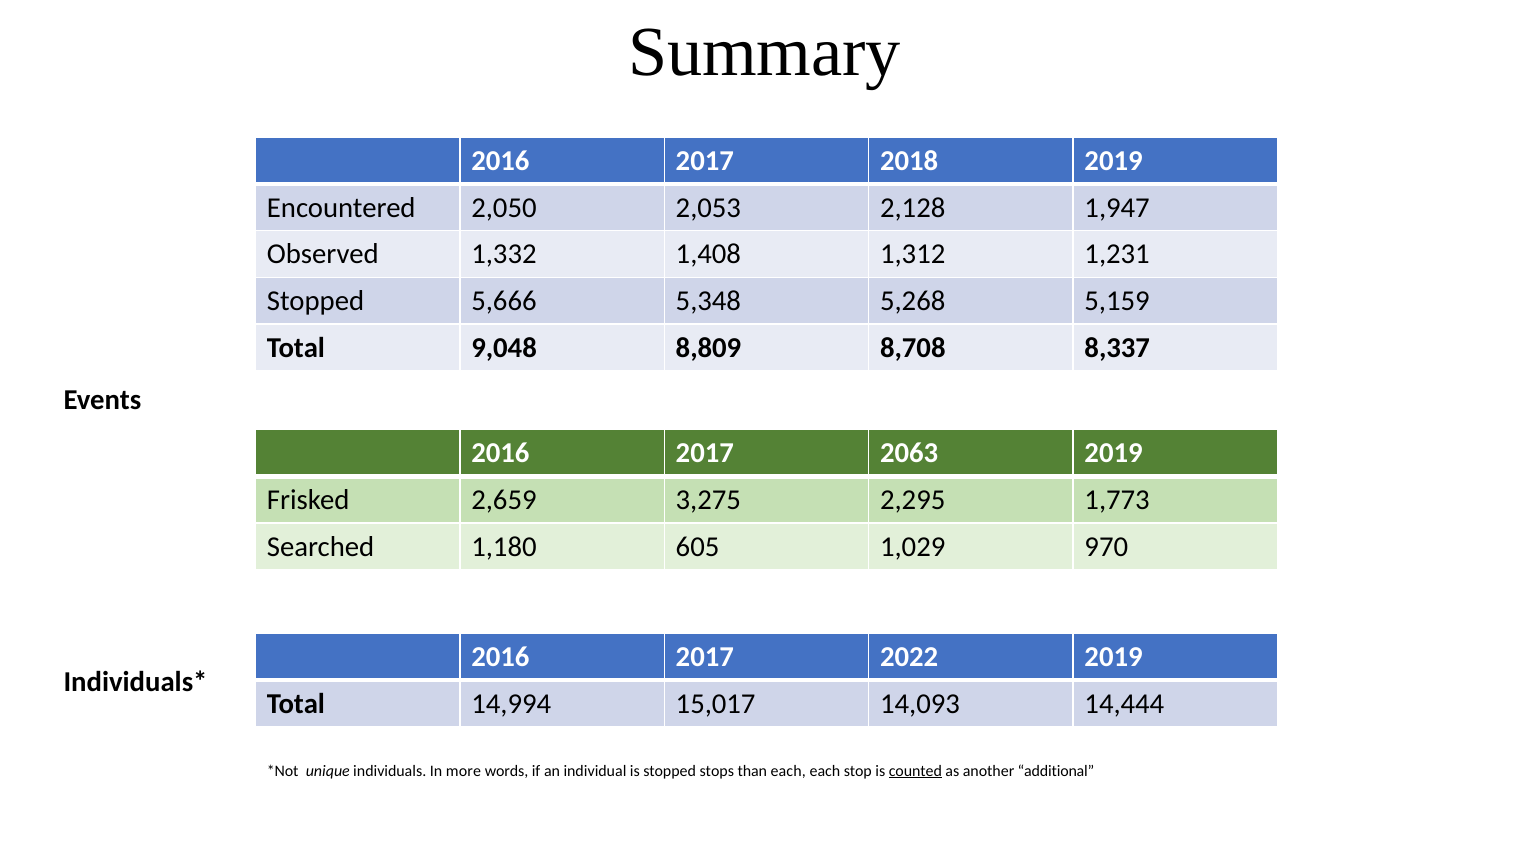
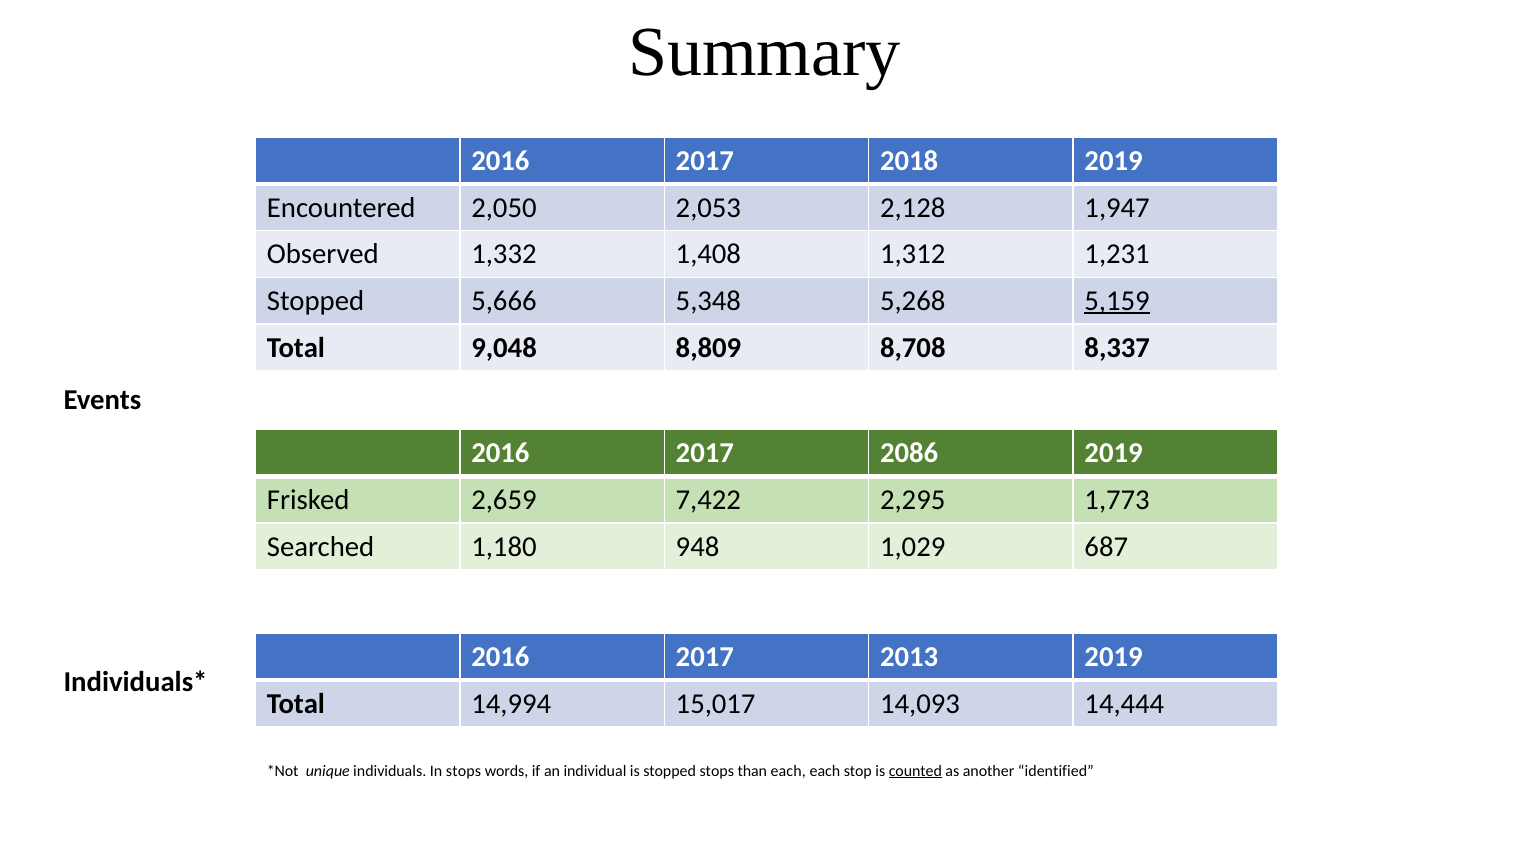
5,159 underline: none -> present
2063: 2063 -> 2086
3,275: 3,275 -> 7,422
605: 605 -> 948
970: 970 -> 687
2022: 2022 -> 2013
In more: more -> stops
additional: additional -> identified
